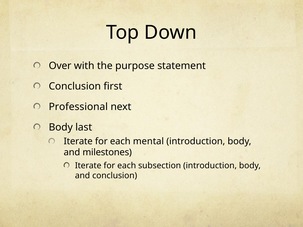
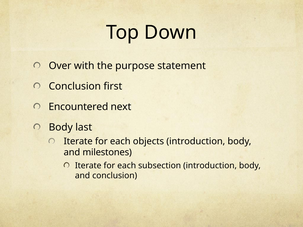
Professional: Professional -> Encountered
mental: mental -> objects
